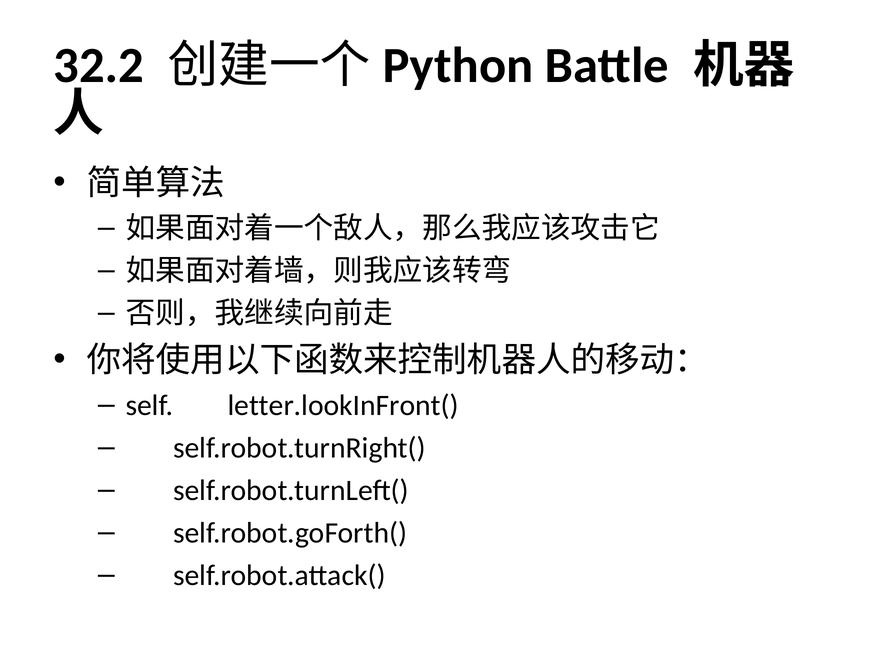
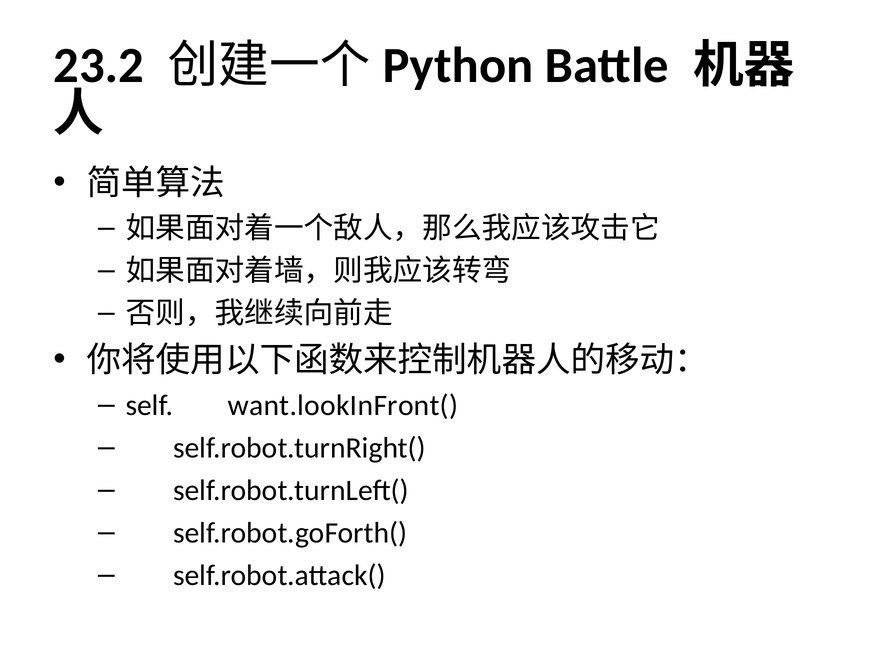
32.2: 32.2 -> 23.2
letter.lookInFront(: letter.lookInFront( -> want.lookInFront(
